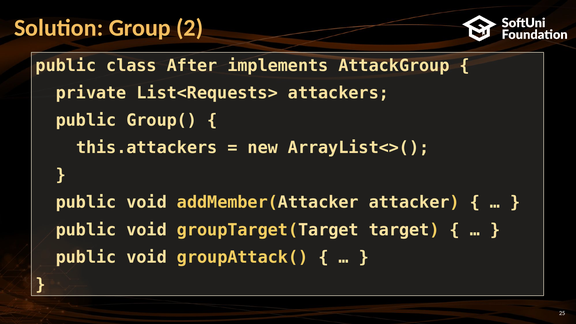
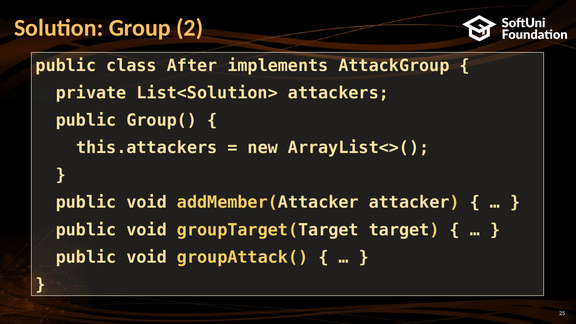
List<Requests>: List<Requests> -> List<Solution>
